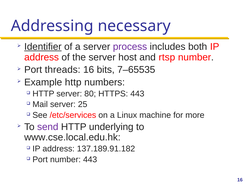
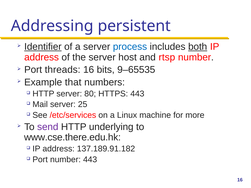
necessary: necessary -> persistent
process colour: purple -> blue
both underline: none -> present
7–65535: 7–65535 -> 9–65535
Example http: http -> that
www.cse.local.edu.hk: www.cse.local.edu.hk -> www.cse.there.edu.hk
